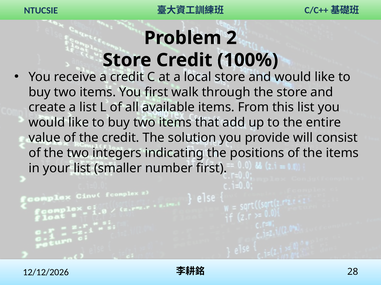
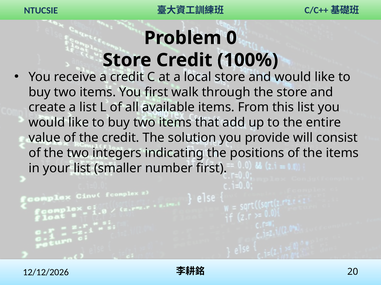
2: 2 -> 0
28: 28 -> 20
